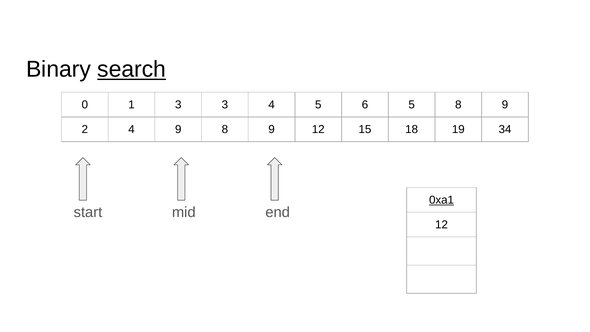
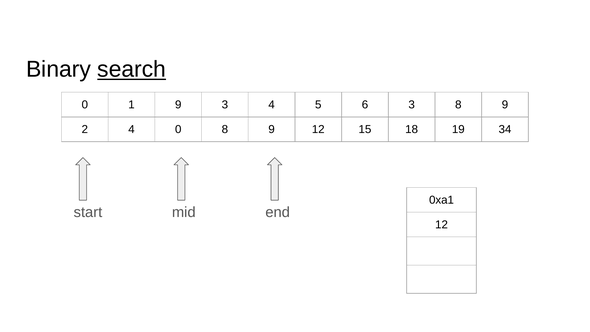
1 3: 3 -> 9
6 5: 5 -> 3
4 9: 9 -> 0
0xa1 underline: present -> none
